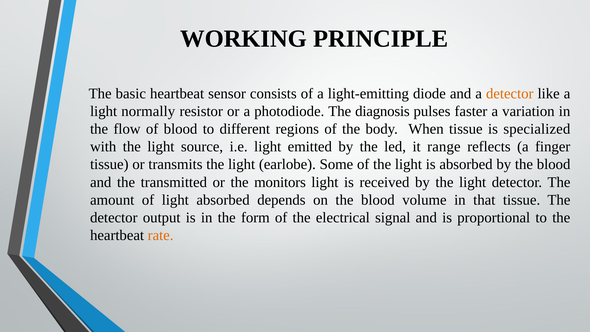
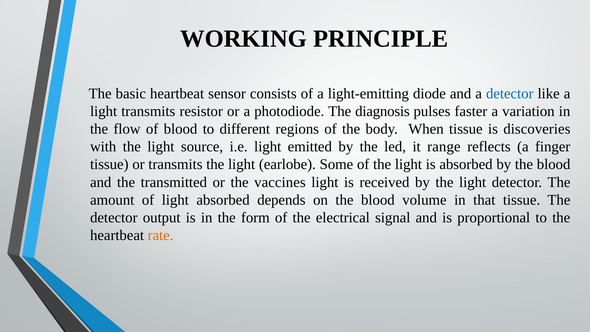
detector at (510, 94) colour: orange -> blue
light normally: normally -> transmits
specialized: specialized -> discoveries
monitors: monitors -> vaccines
